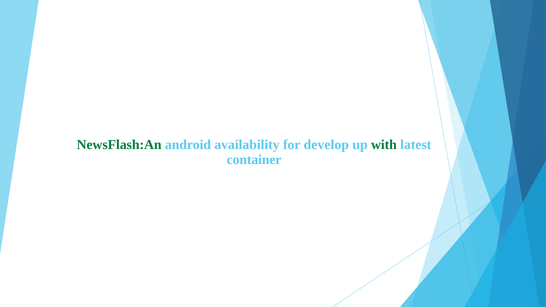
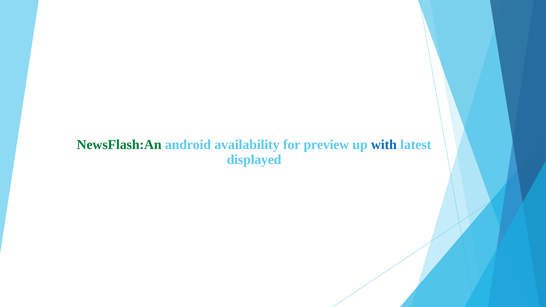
develop: develop -> preview
with colour: green -> blue
container: container -> displayed
